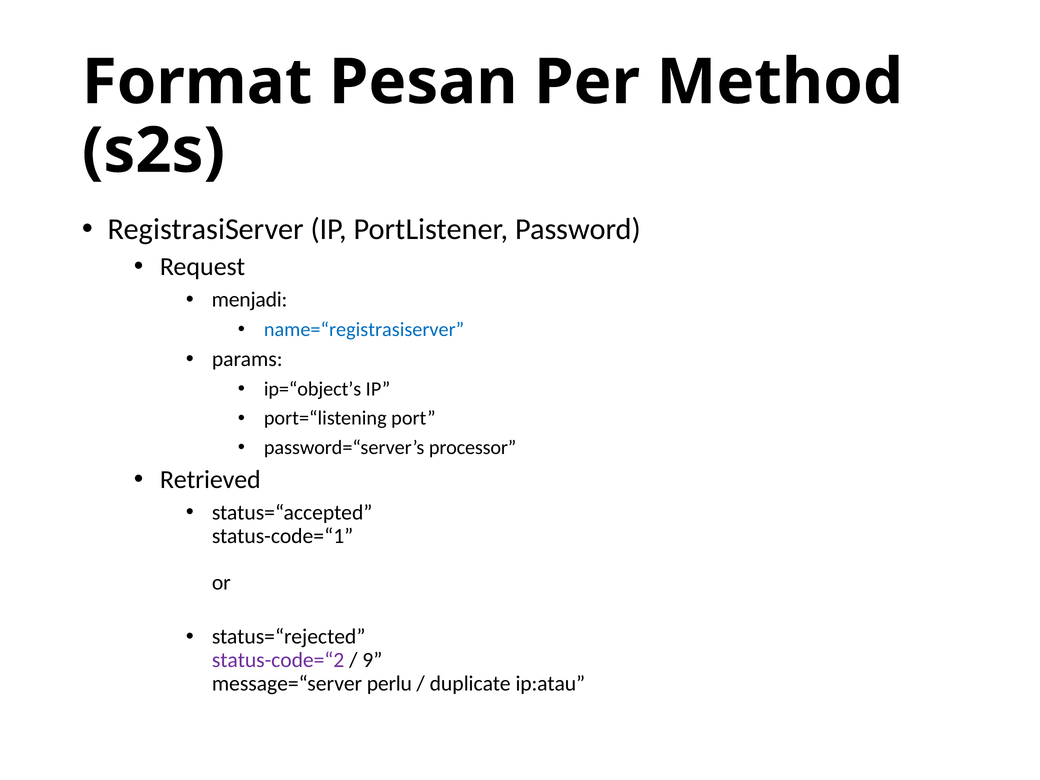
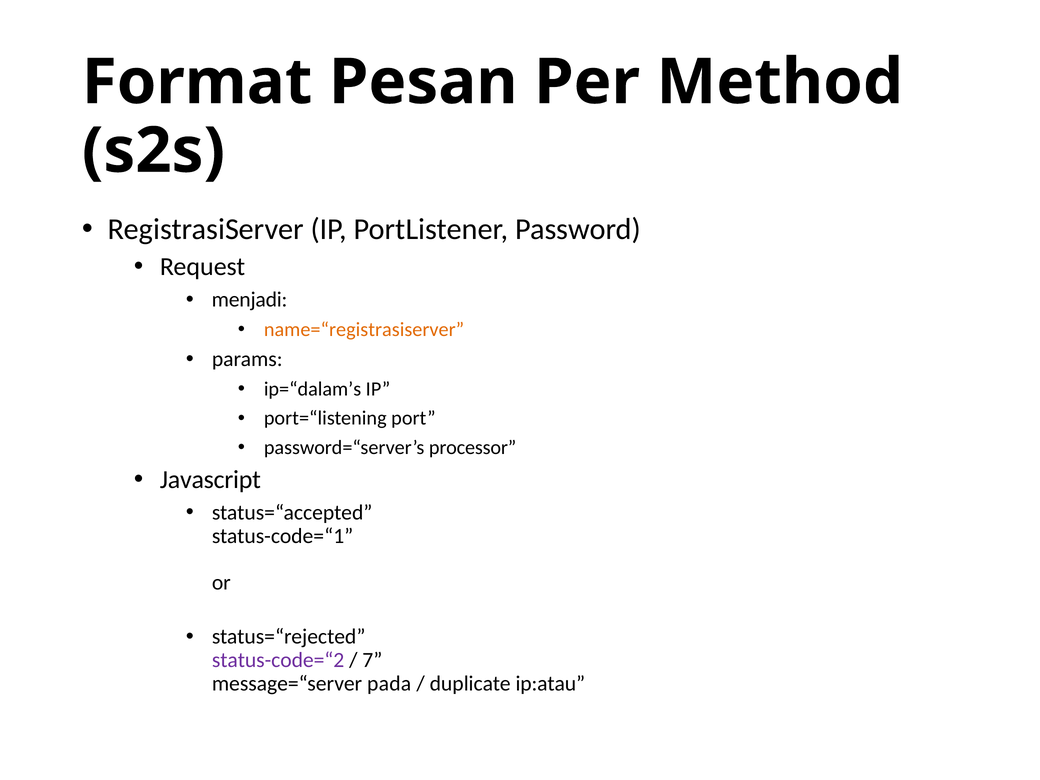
name=“registrasiserver colour: blue -> orange
ip=“object’s: ip=“object’s -> ip=“dalam’s
Retrieved: Retrieved -> Javascript
9: 9 -> 7
perlu: perlu -> pada
